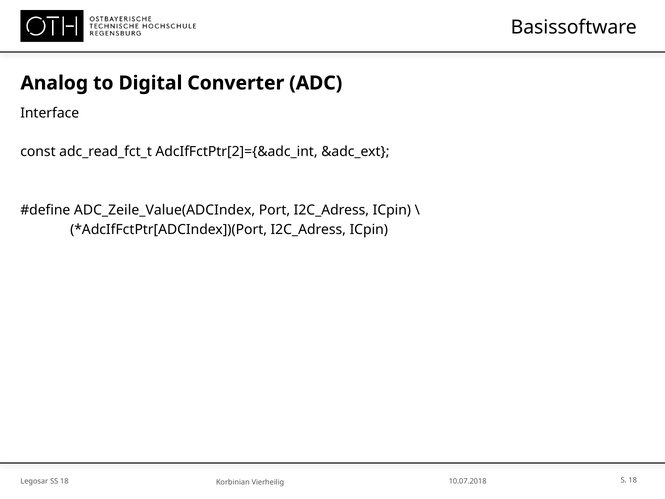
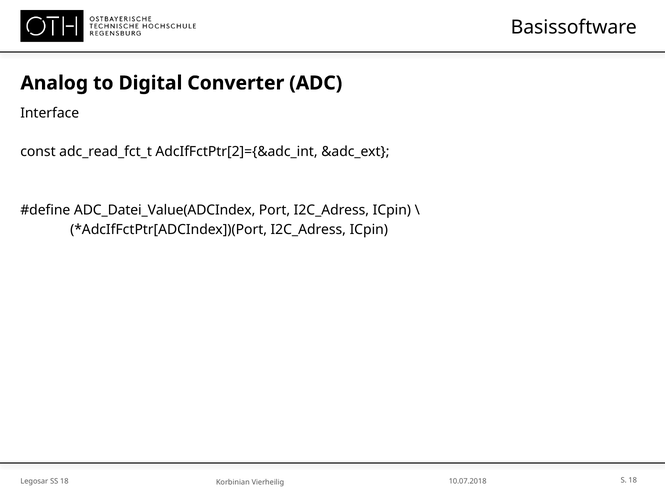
ADC_Zeile_Value(ADCIndex: ADC_Zeile_Value(ADCIndex -> ADC_Datei_Value(ADCIndex
